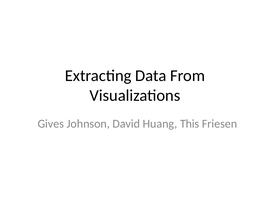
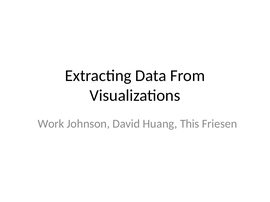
Gives: Gives -> Work
